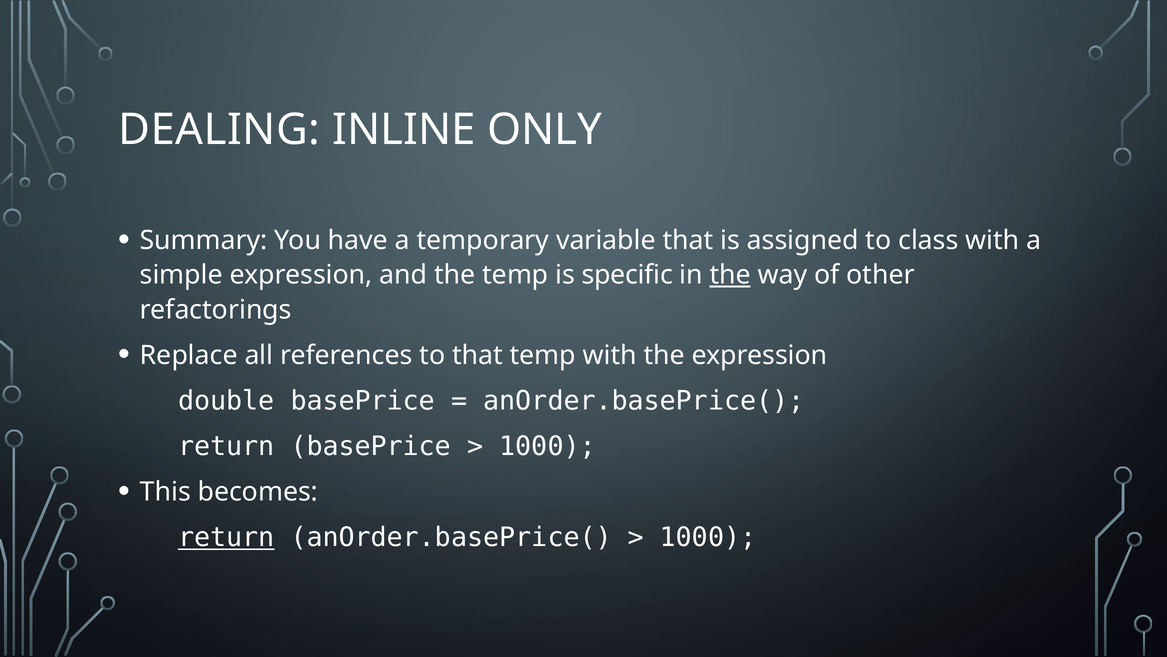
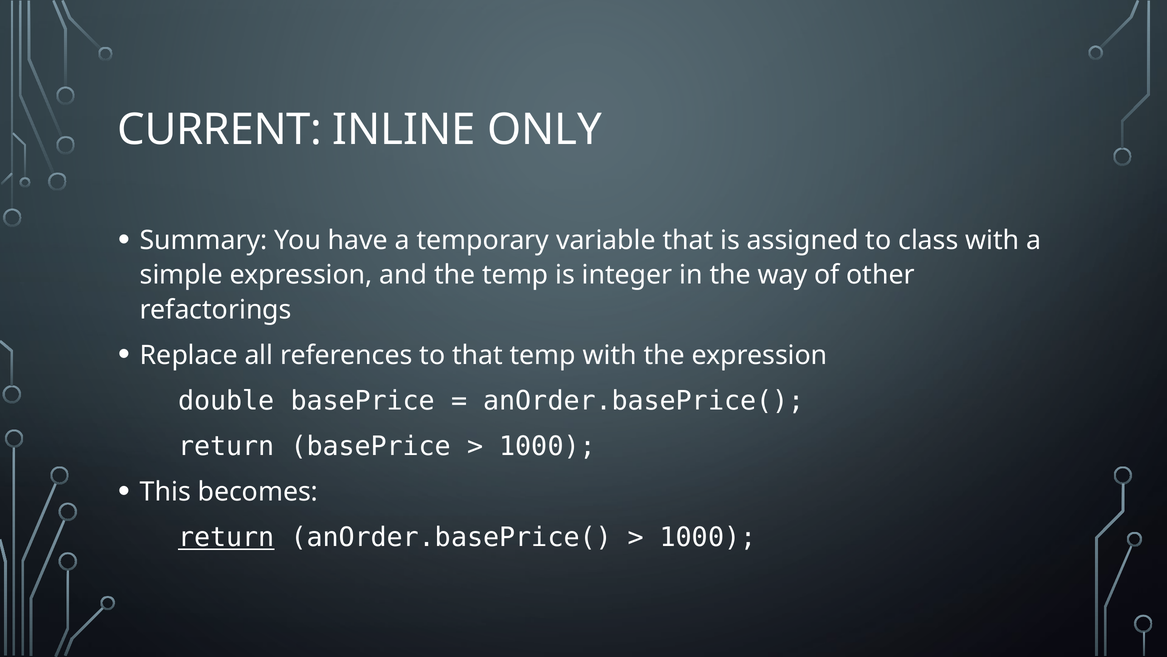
DEALING: DEALING -> CURRENT
specific: specific -> integer
the at (730, 275) underline: present -> none
